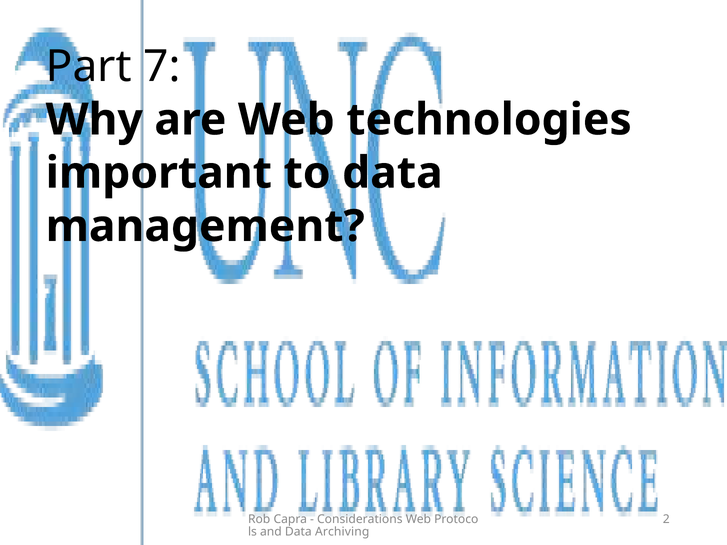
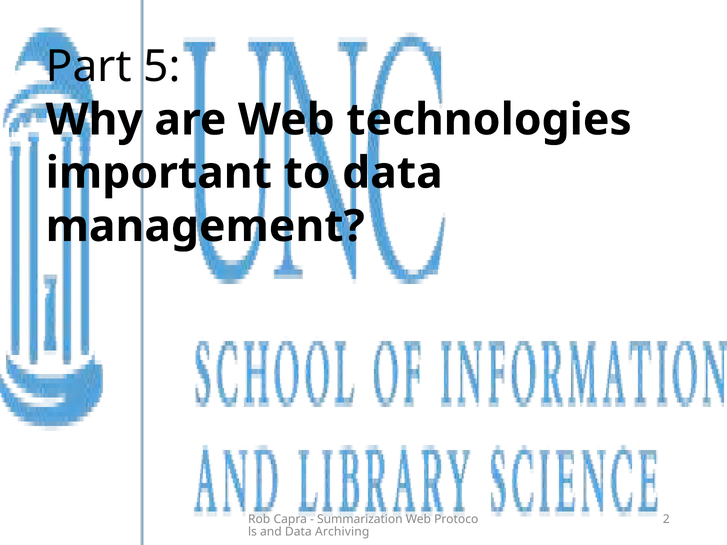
7: 7 -> 5
Considerations: Considerations -> Summarization
